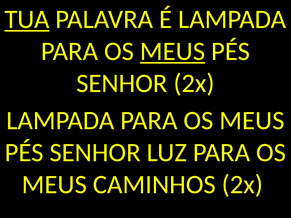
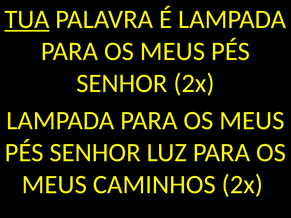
MEUS at (173, 51) underline: present -> none
